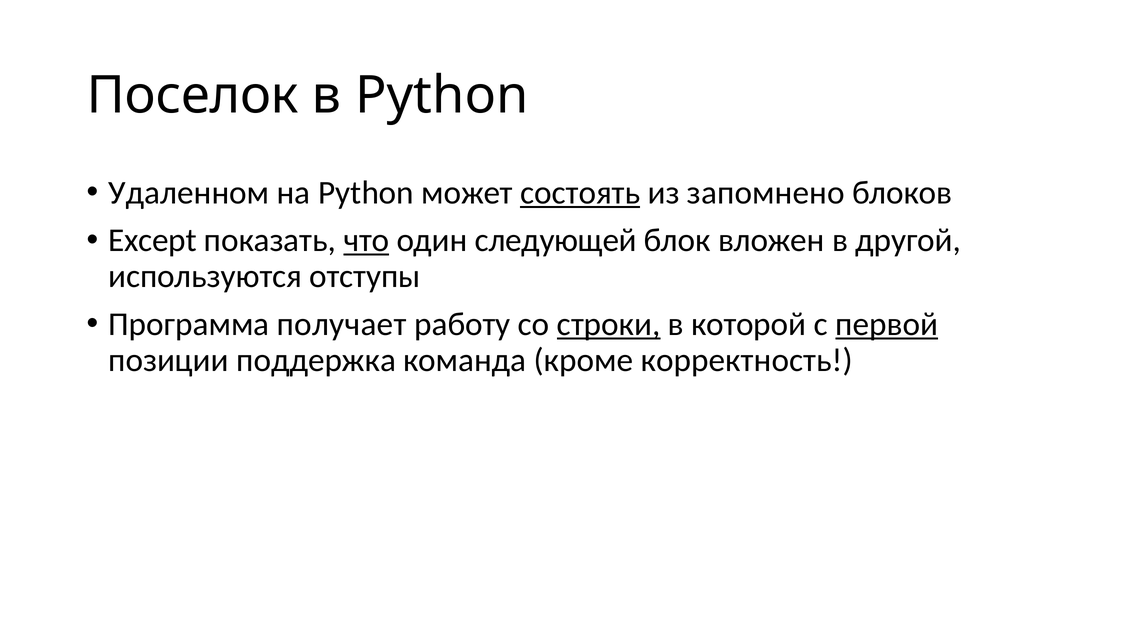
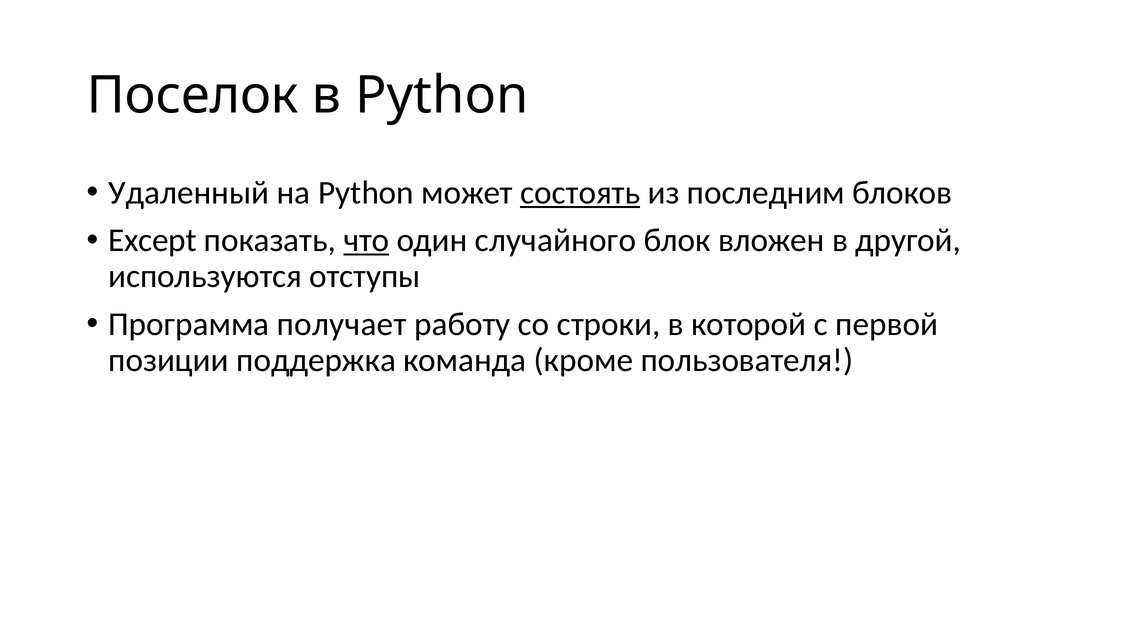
Удаленном: Удаленном -> Удаленный
запомнено: запомнено -> последним
следующей: следующей -> случайного
строки underline: present -> none
первой underline: present -> none
корректность: корректность -> пользователя
